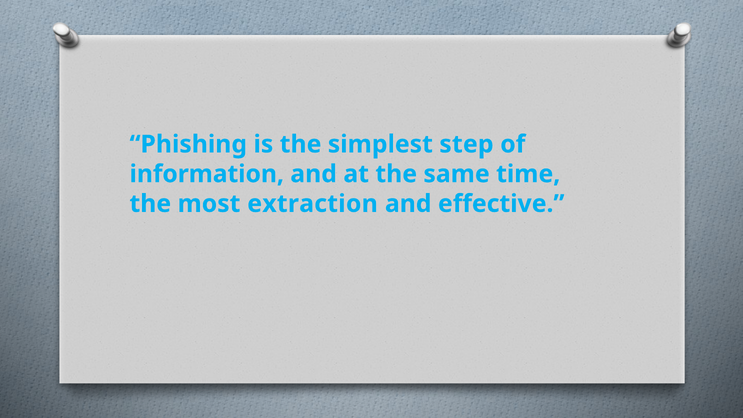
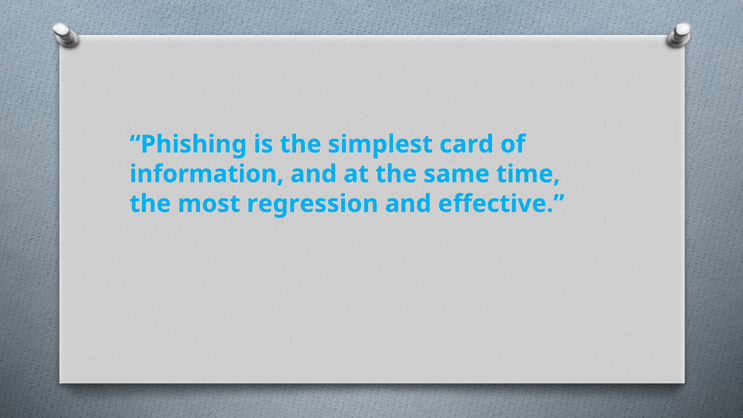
step: step -> card
extraction: extraction -> regression
